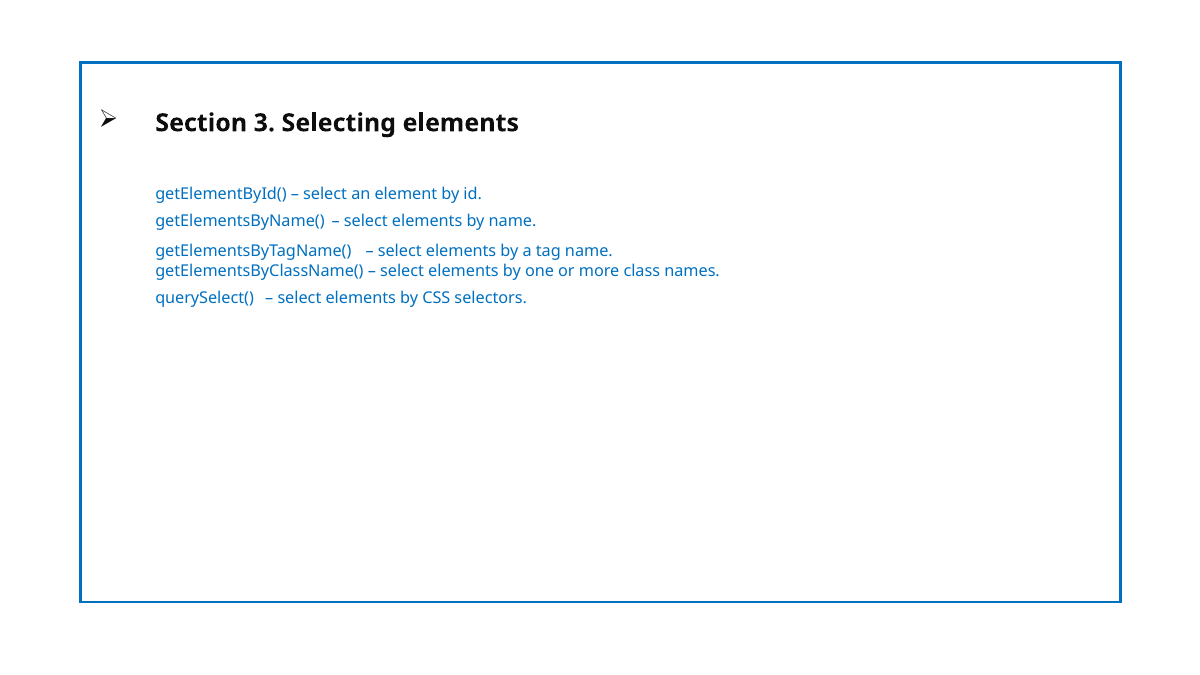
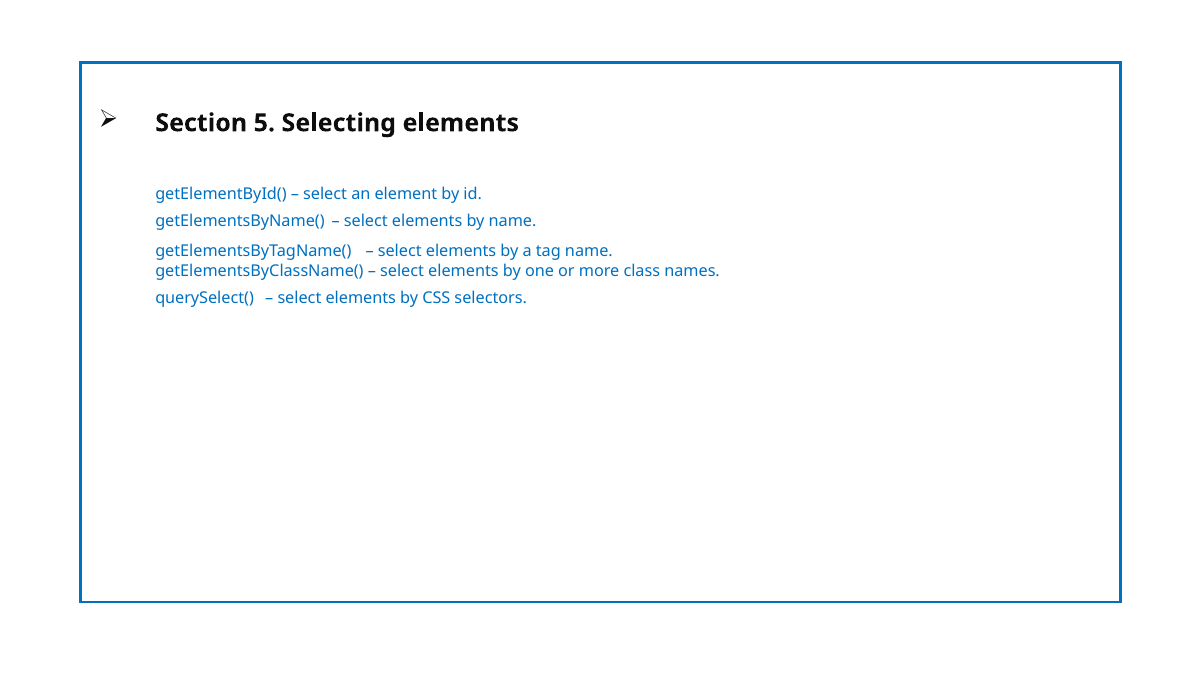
3: 3 -> 5
